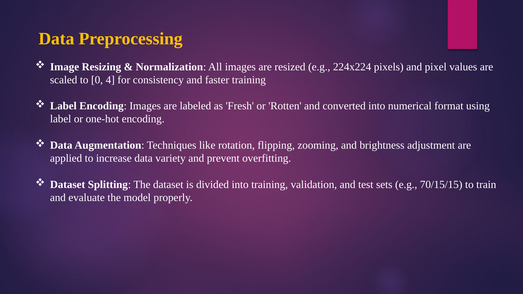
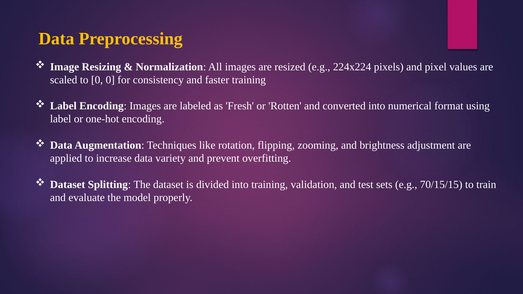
0 4: 4 -> 0
